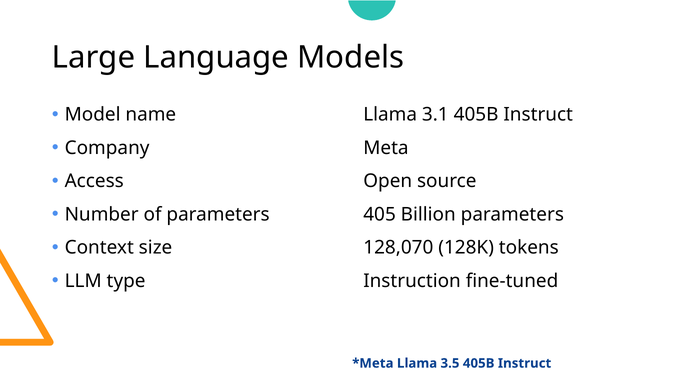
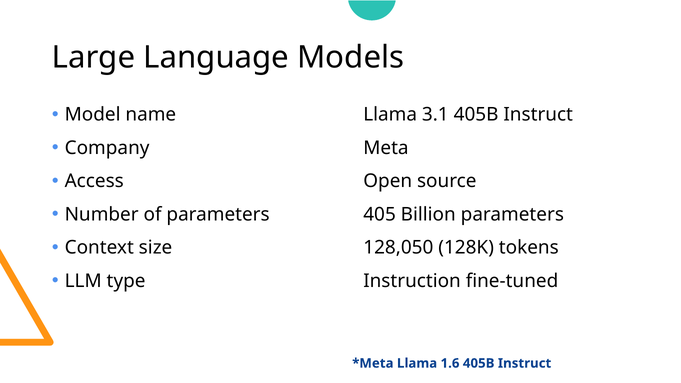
128,070: 128,070 -> 128,050
3.5: 3.5 -> 1.6
